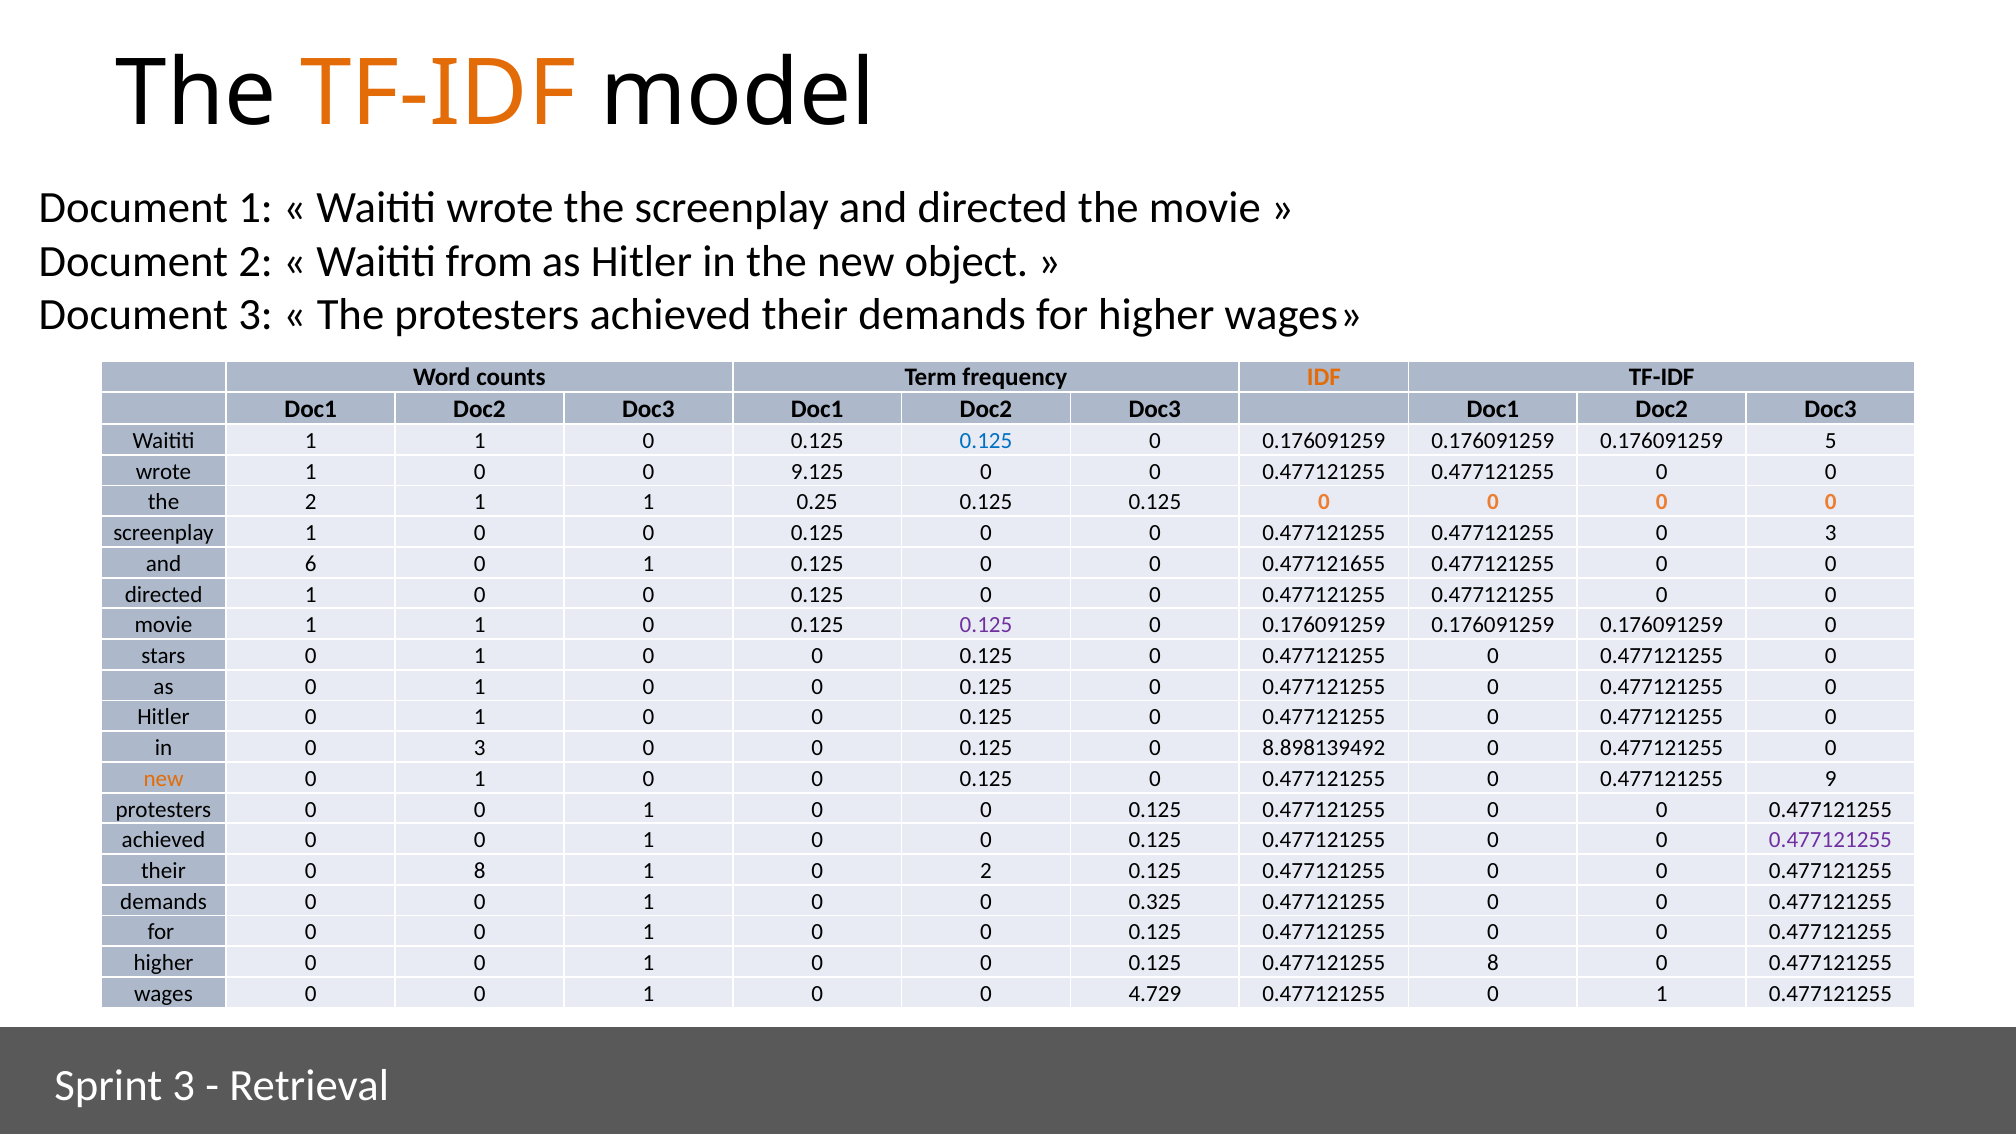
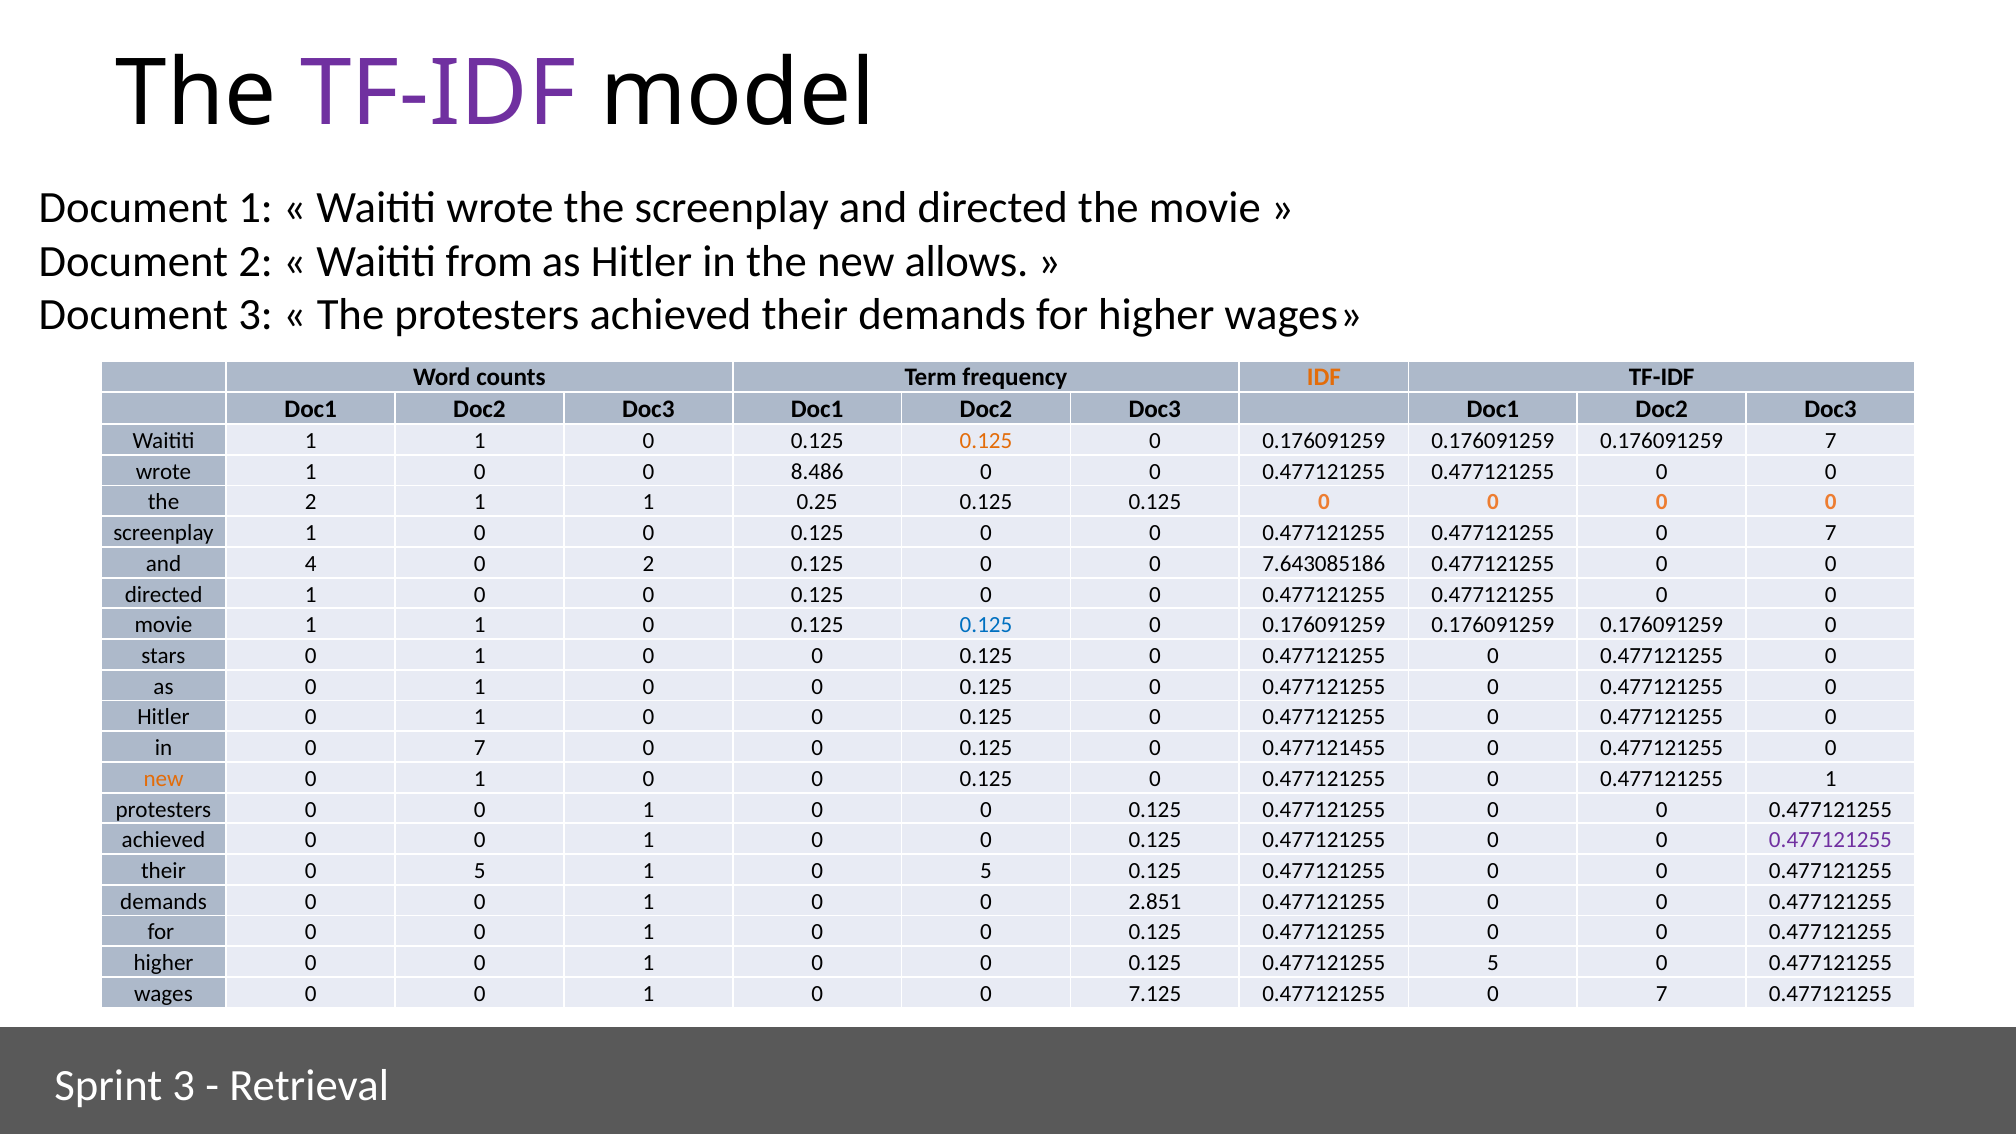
TF-IDF at (438, 94) colour: orange -> purple
object: object -> allows
0.125 at (986, 441) colour: blue -> orange
0.176091259 5: 5 -> 7
9.125: 9.125 -> 8.486
0.477121255 0.477121255 0 3: 3 -> 7
6: 6 -> 4
1 at (648, 564): 1 -> 2
0.477121655: 0.477121655 -> 7.643085186
0.125 at (986, 625) colour: purple -> blue
in 0 3: 3 -> 7
8.898139492: 8.898139492 -> 0.477121455
0.477121255 9: 9 -> 1
their 0 8: 8 -> 5
1 0 2: 2 -> 5
0.325: 0.325 -> 2.851
0.477121255 8: 8 -> 5
4.729: 4.729 -> 7.125
1 at (1662, 994): 1 -> 7
